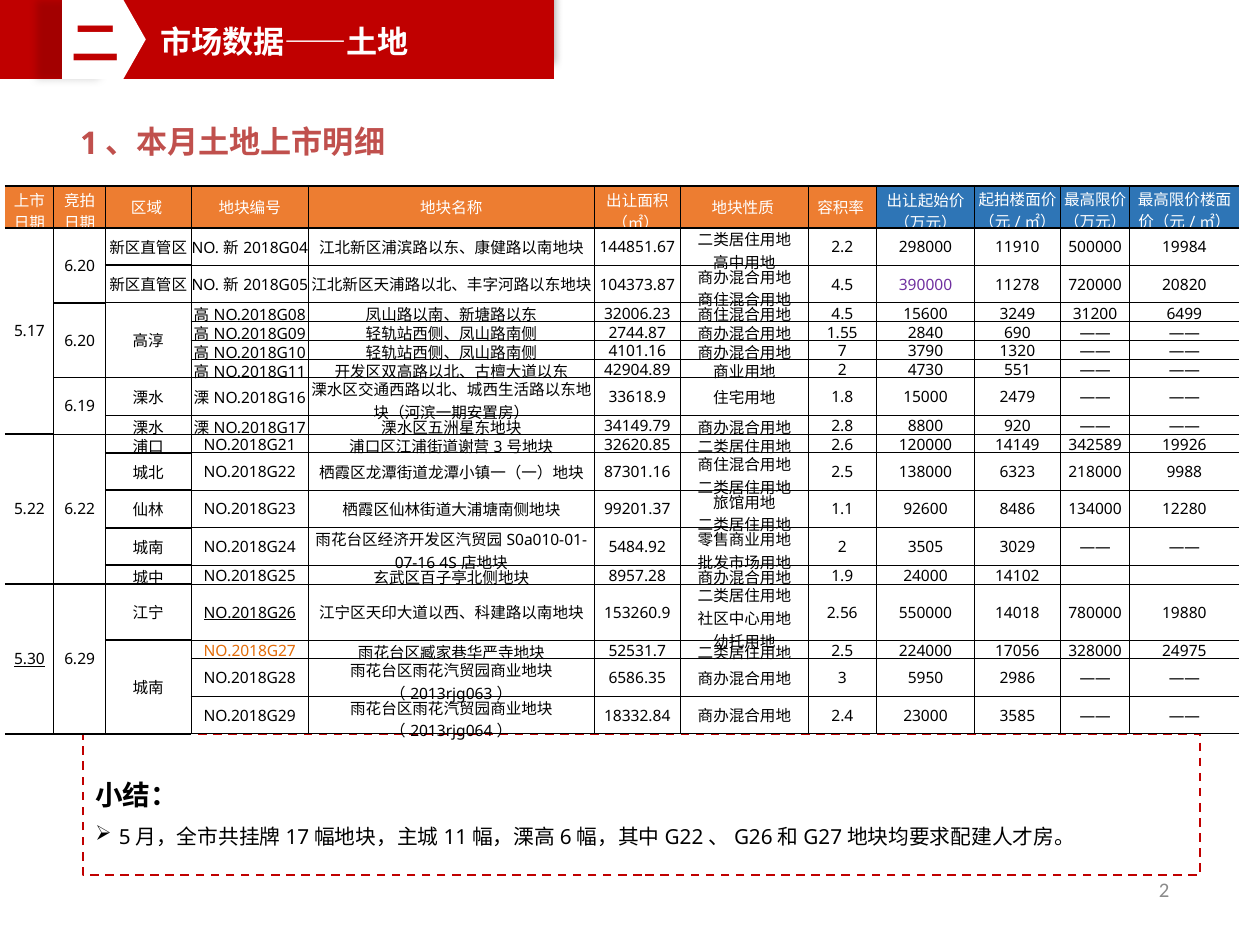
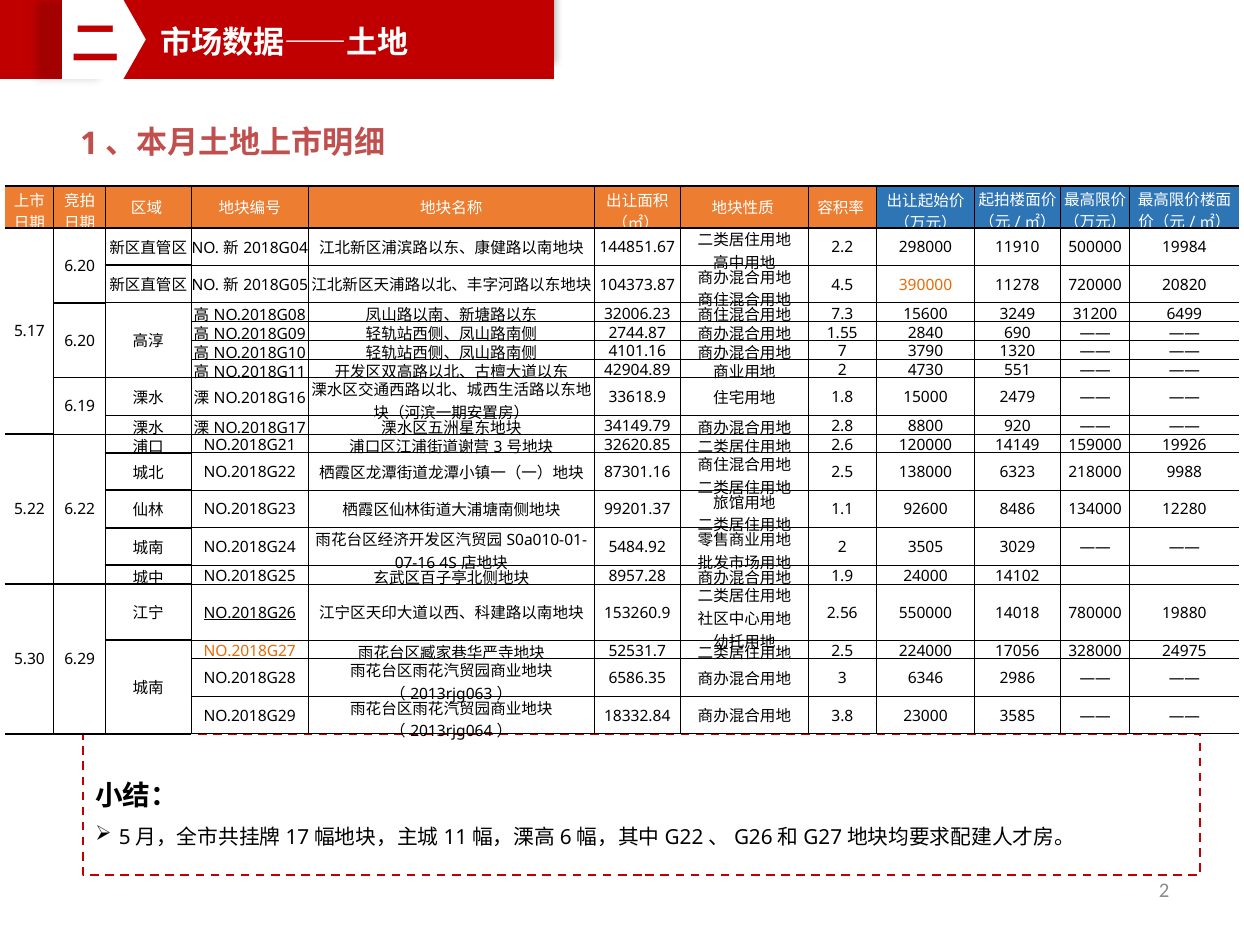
390000 colour: purple -> orange
4.5 at (842, 314): 4.5 -> 7.3
342589: 342589 -> 159000
5.30 underline: present -> none
5950: 5950 -> 6346
2.4: 2.4 -> 3.8
